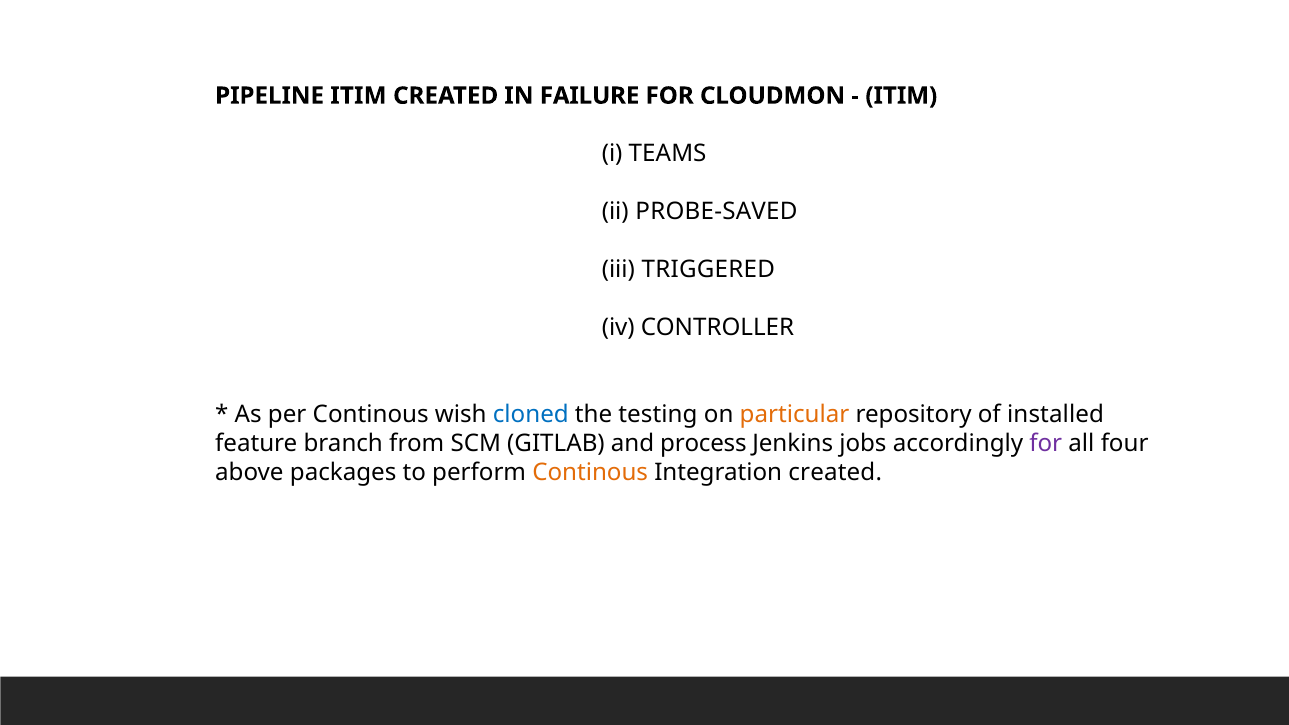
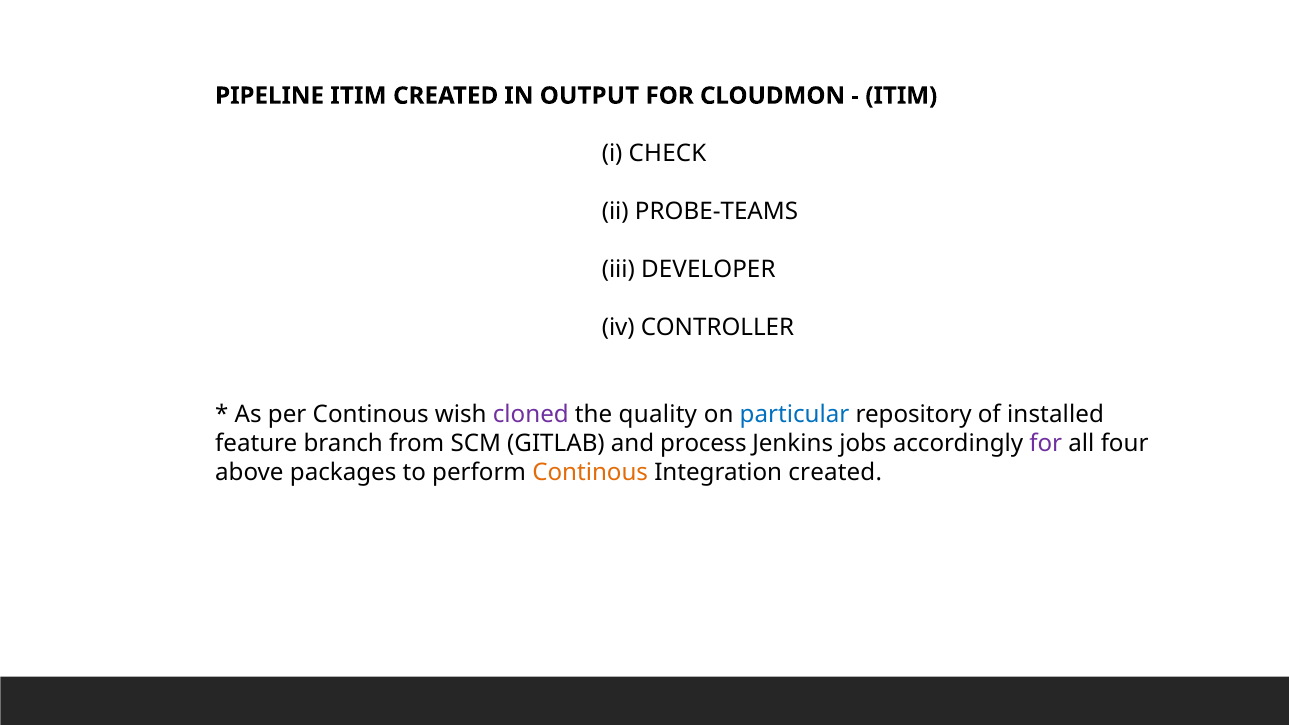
FAILURE: FAILURE -> OUTPUT
TEAMS: TEAMS -> CHECK
PROBE-SAVED: PROBE-SAVED -> PROBE-TEAMS
TRIGGERED: TRIGGERED -> DEVELOPER
cloned colour: blue -> purple
testing: testing -> quality
particular colour: orange -> blue
